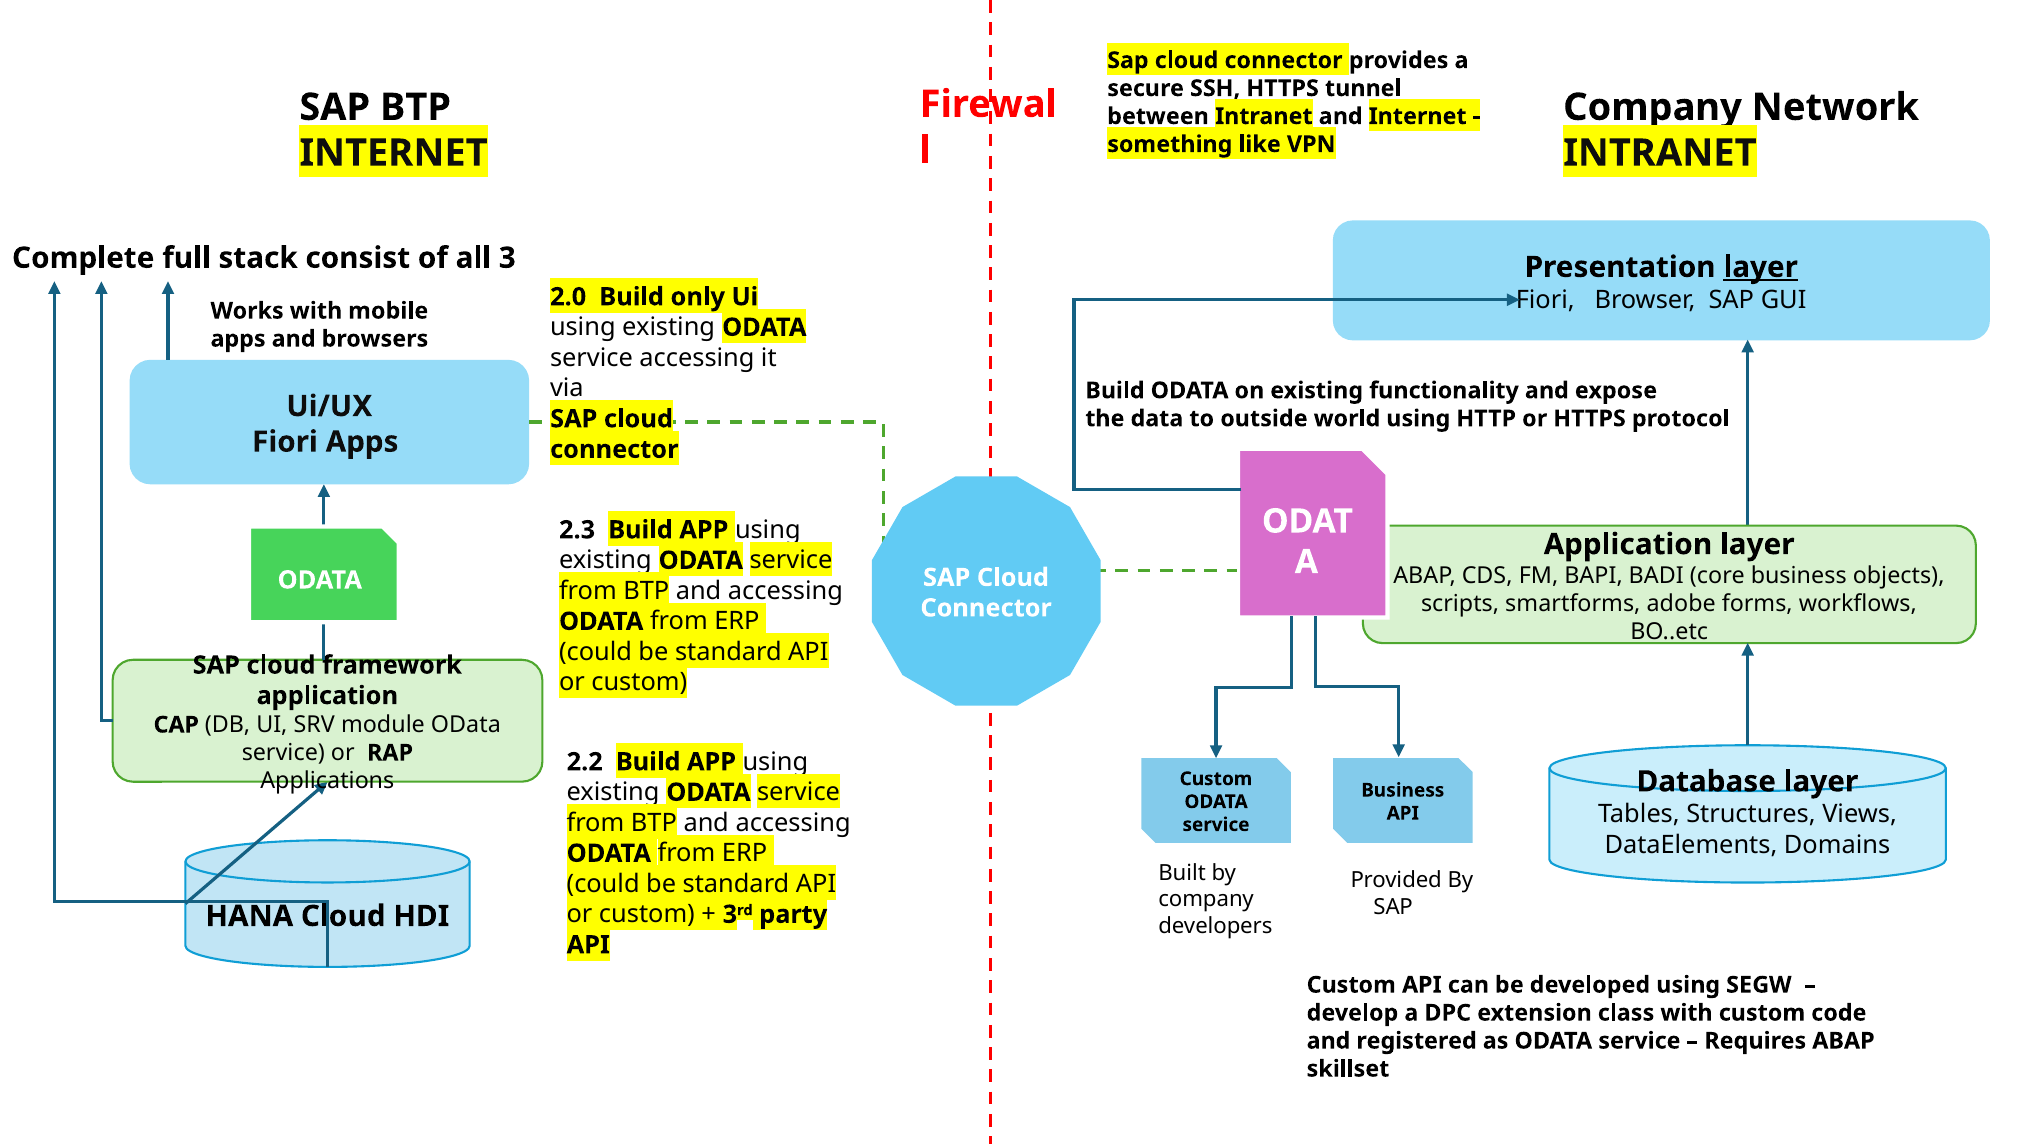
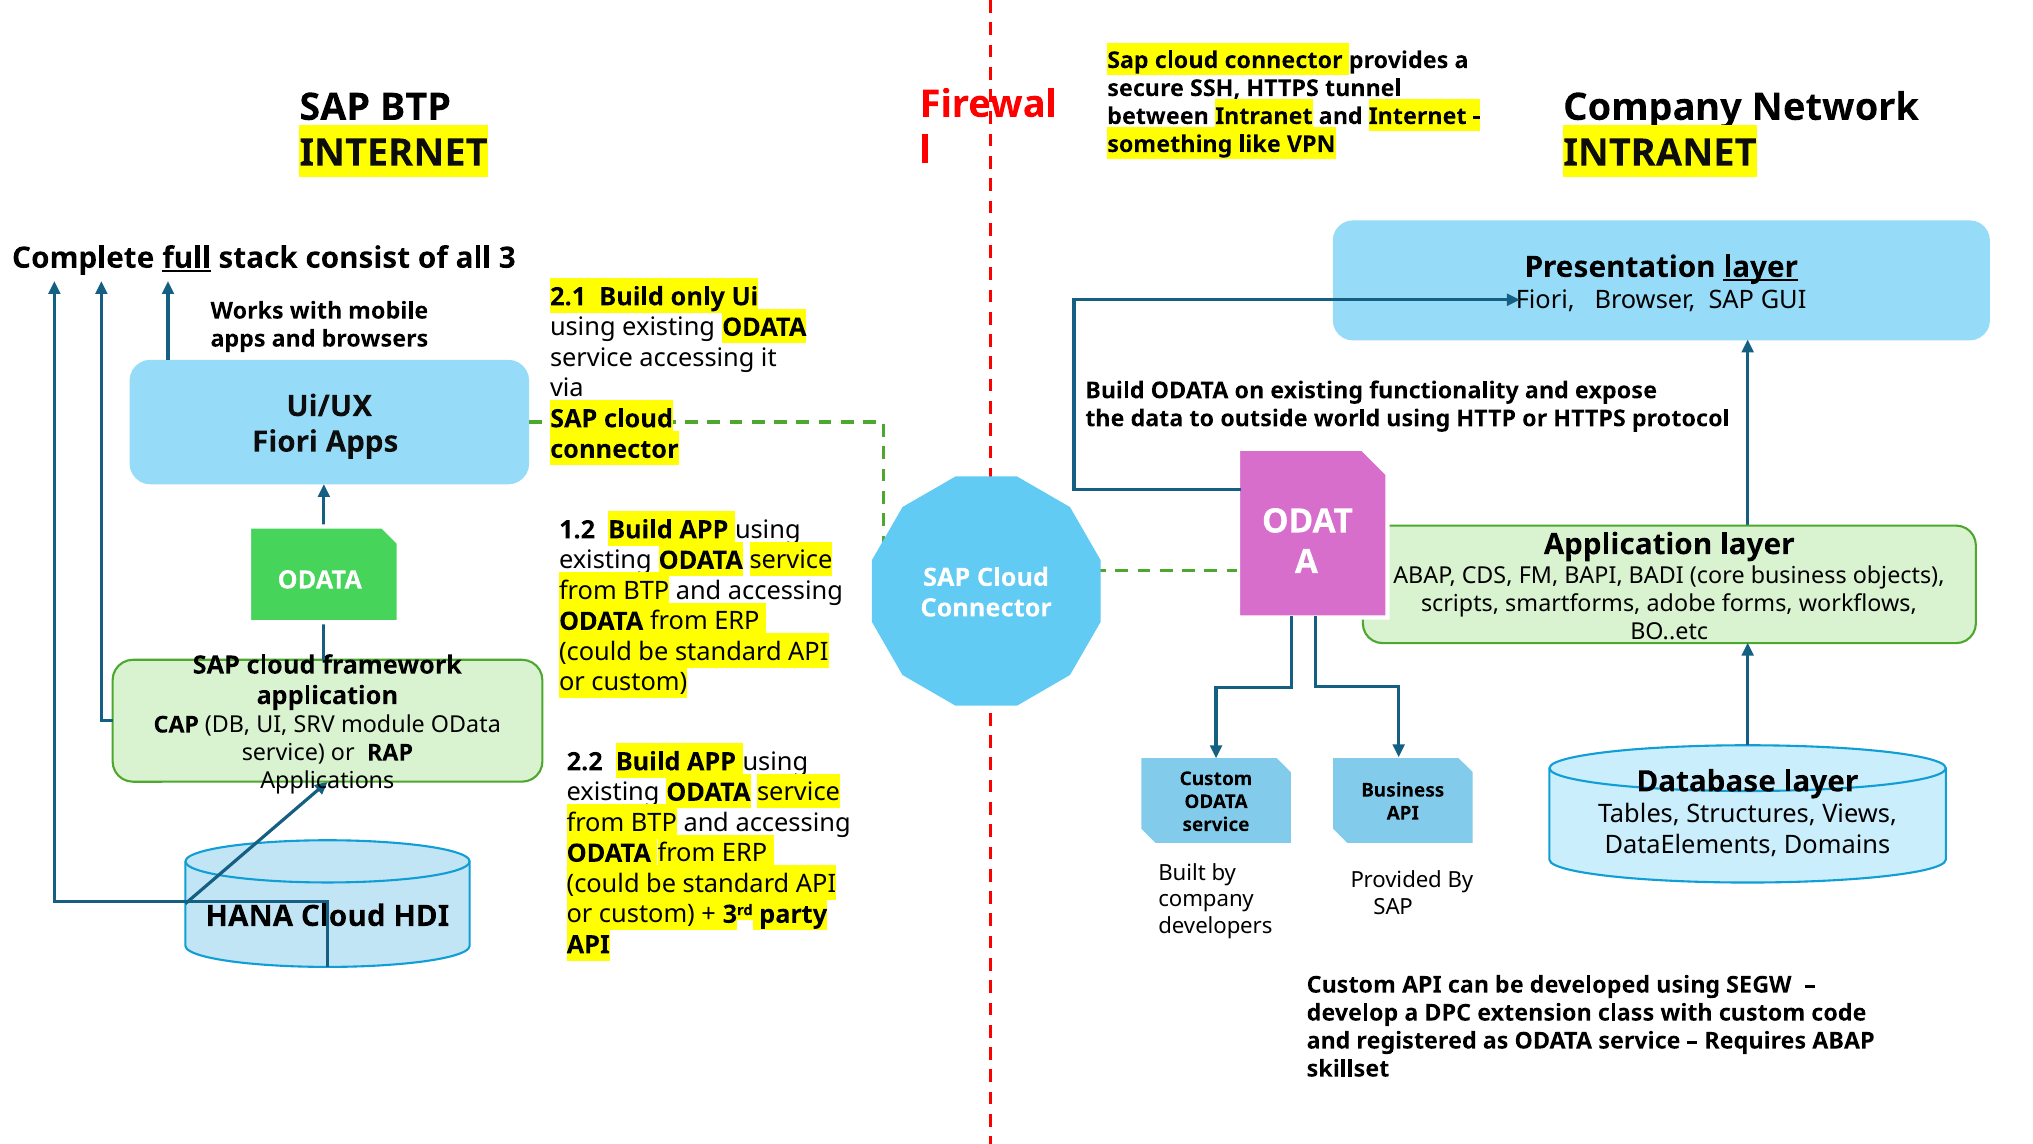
full underline: none -> present
2.0: 2.0 -> 2.1
2.3: 2.3 -> 1.2
